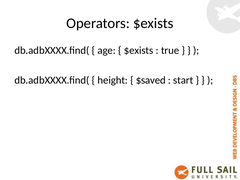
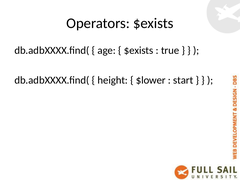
$saved: $saved -> $lower
